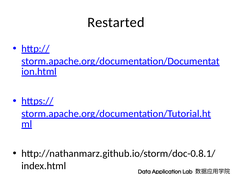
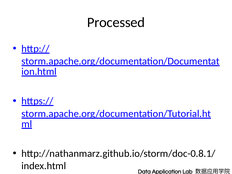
Restarted: Restarted -> Processed
